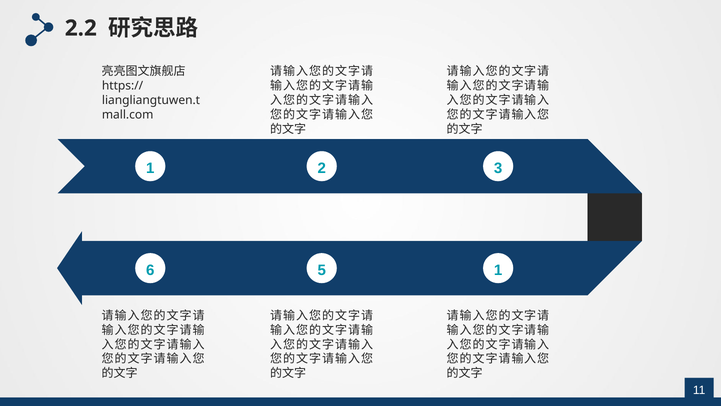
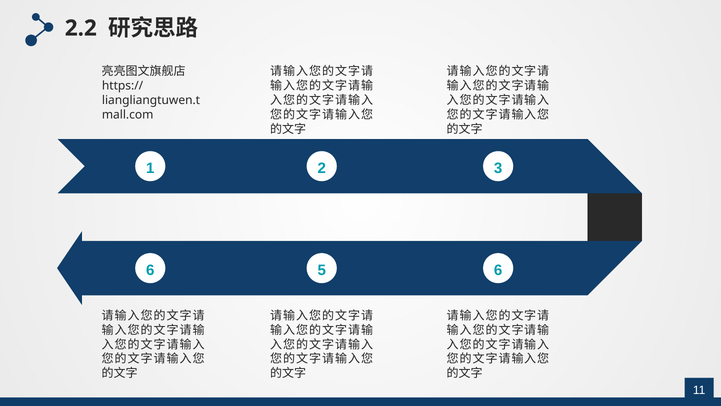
5 1: 1 -> 6
